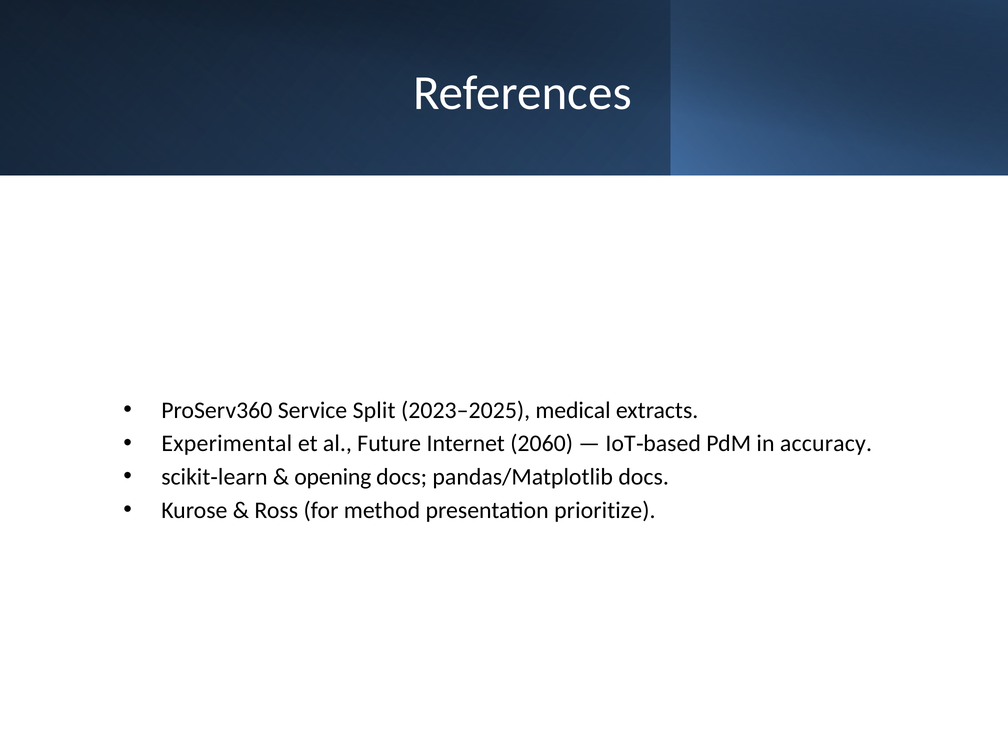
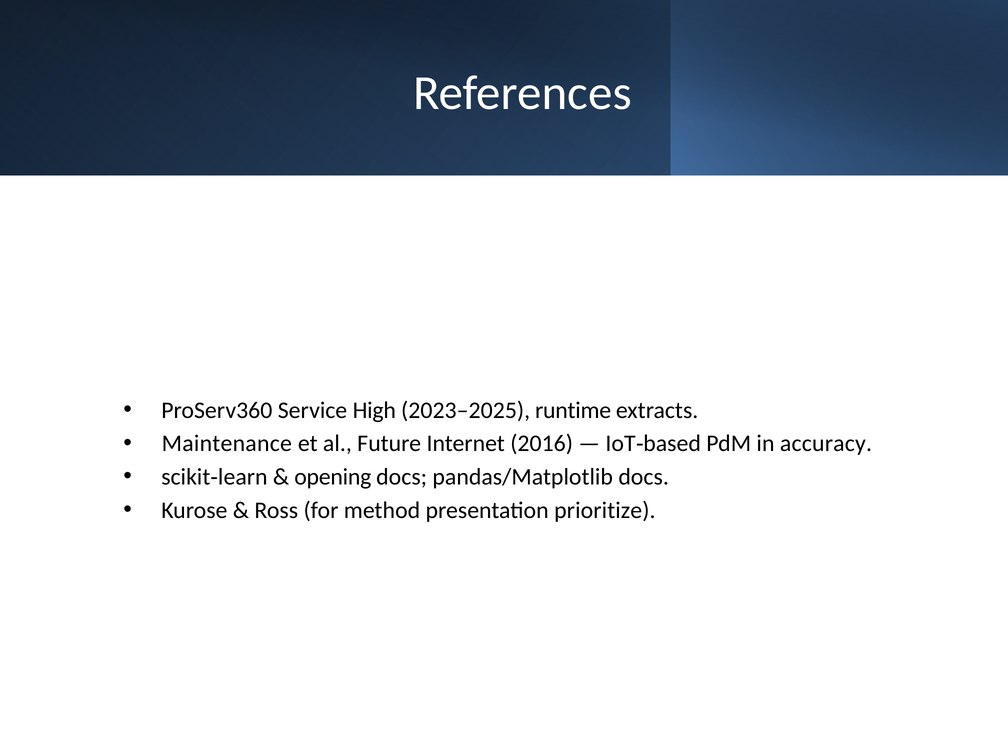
Split: Split -> High
medical: medical -> runtime
Experimental: Experimental -> Maintenance
2060: 2060 -> 2016
